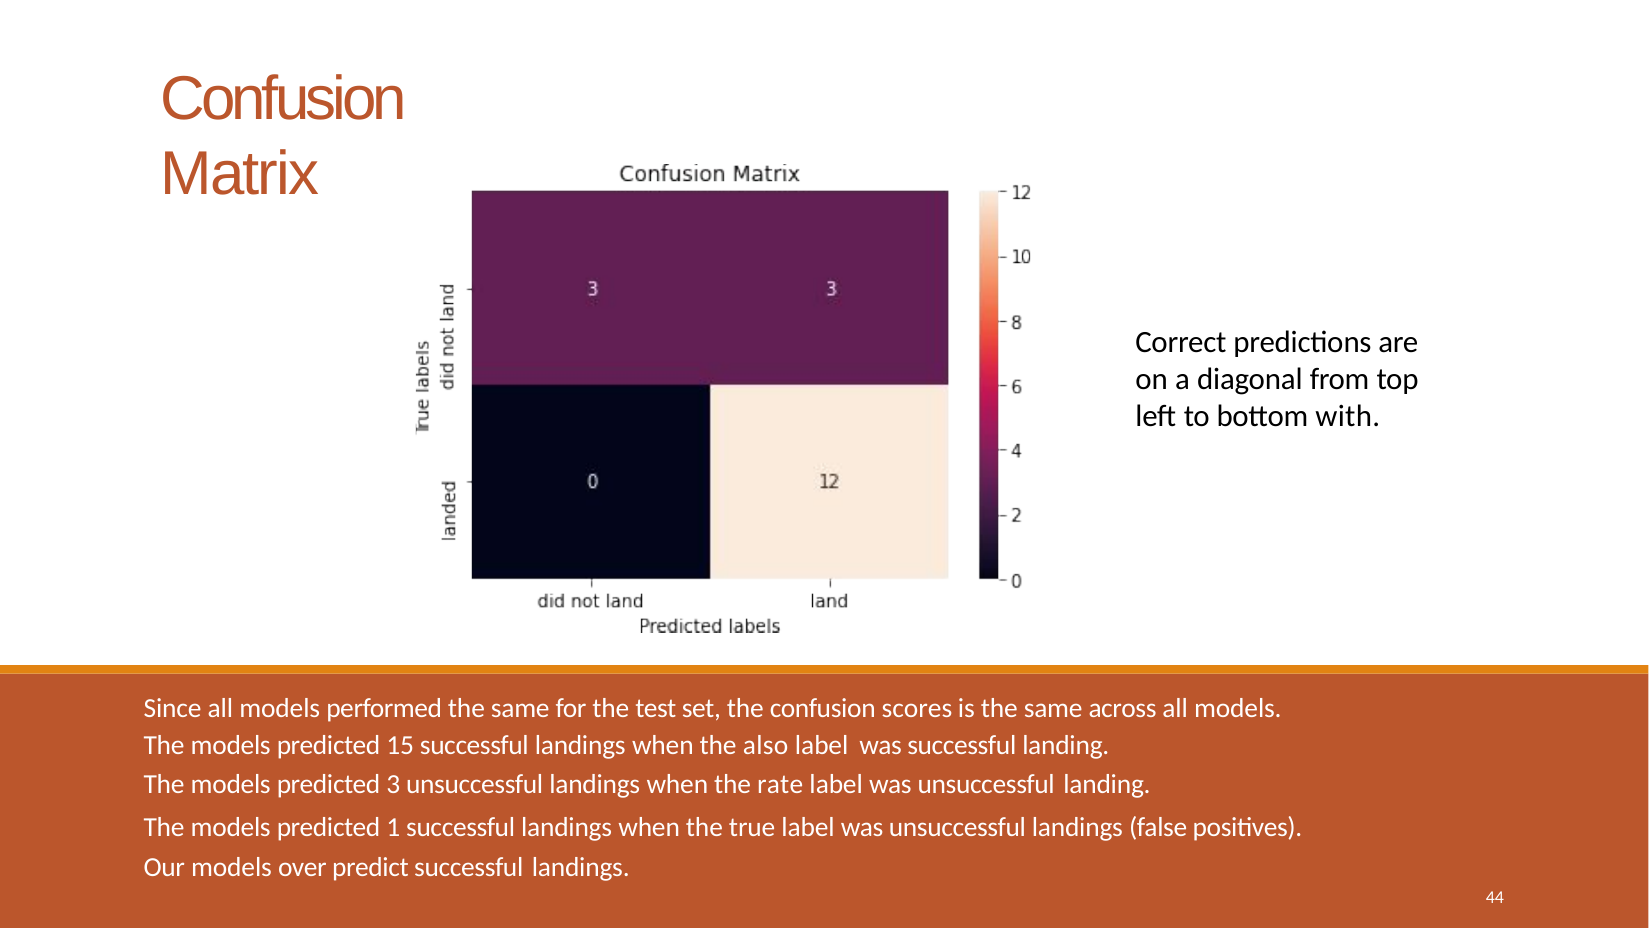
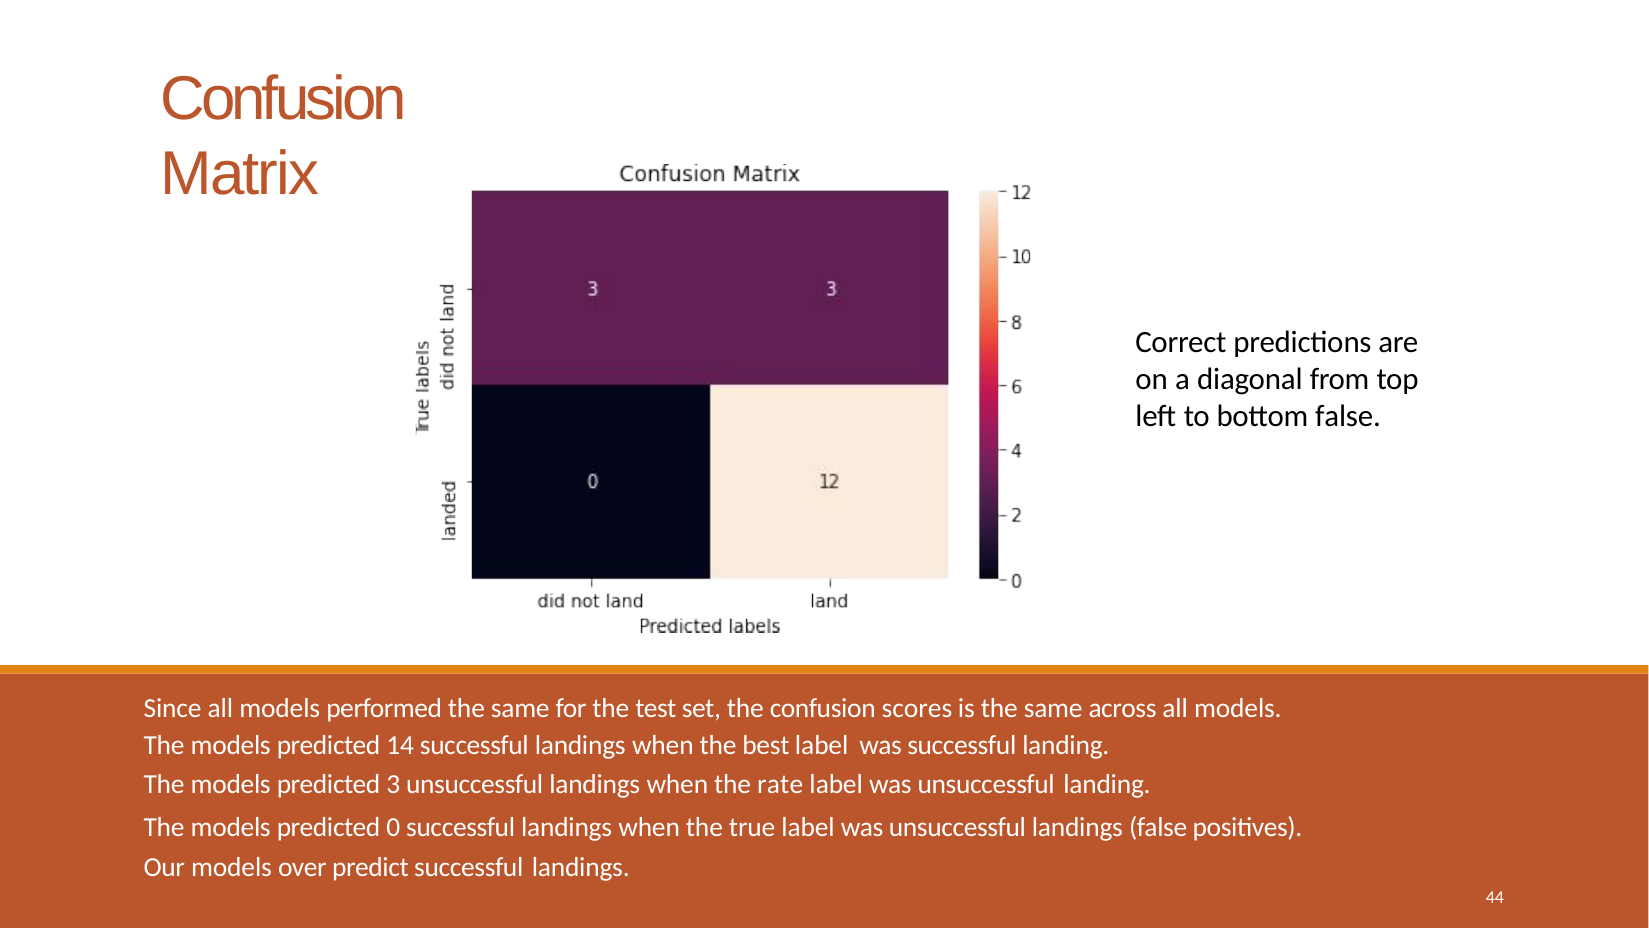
bottom with: with -> false
15: 15 -> 14
also: also -> best
1: 1 -> 0
